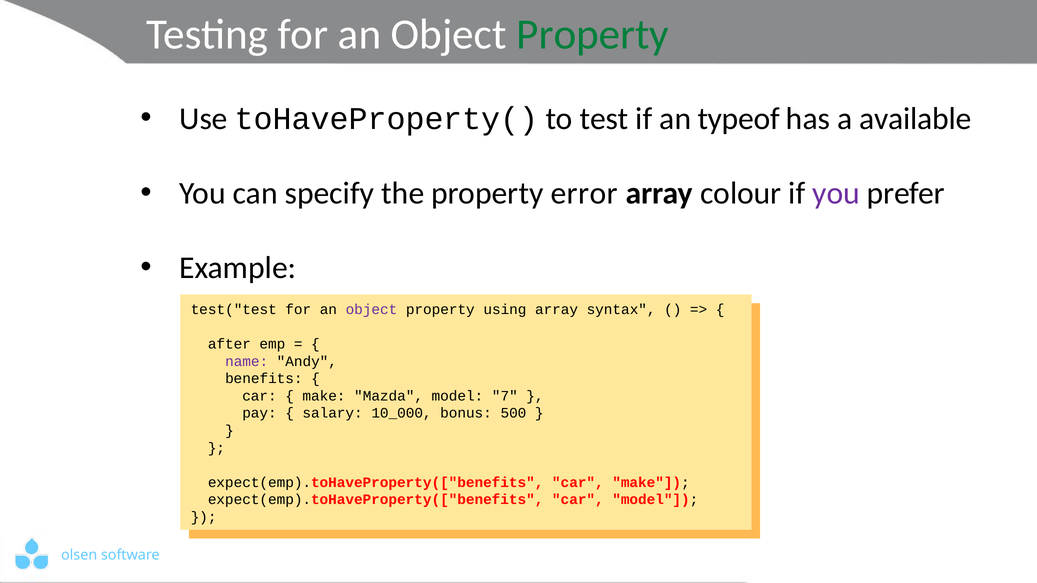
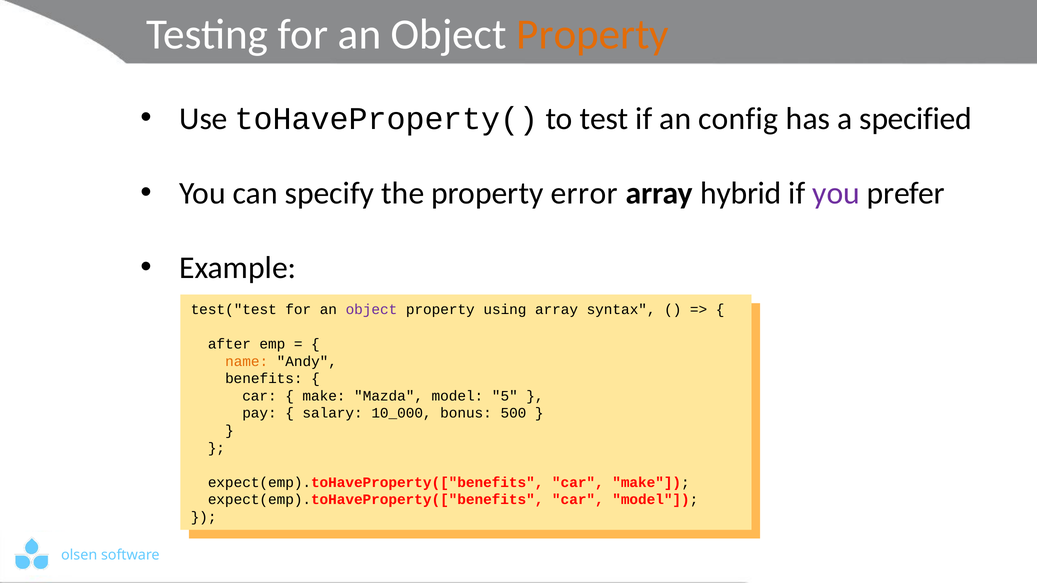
Property at (593, 35) colour: green -> orange
typeof: typeof -> config
available: available -> specified
colour: colour -> hybrid
name at (247, 361) colour: purple -> orange
7: 7 -> 5
